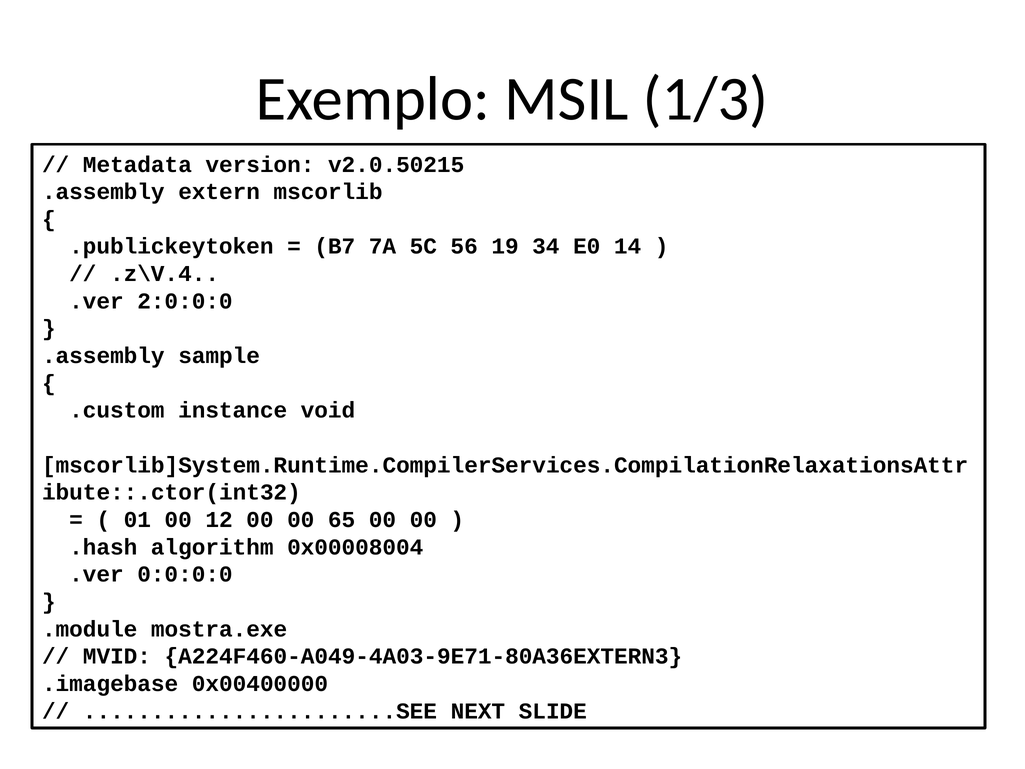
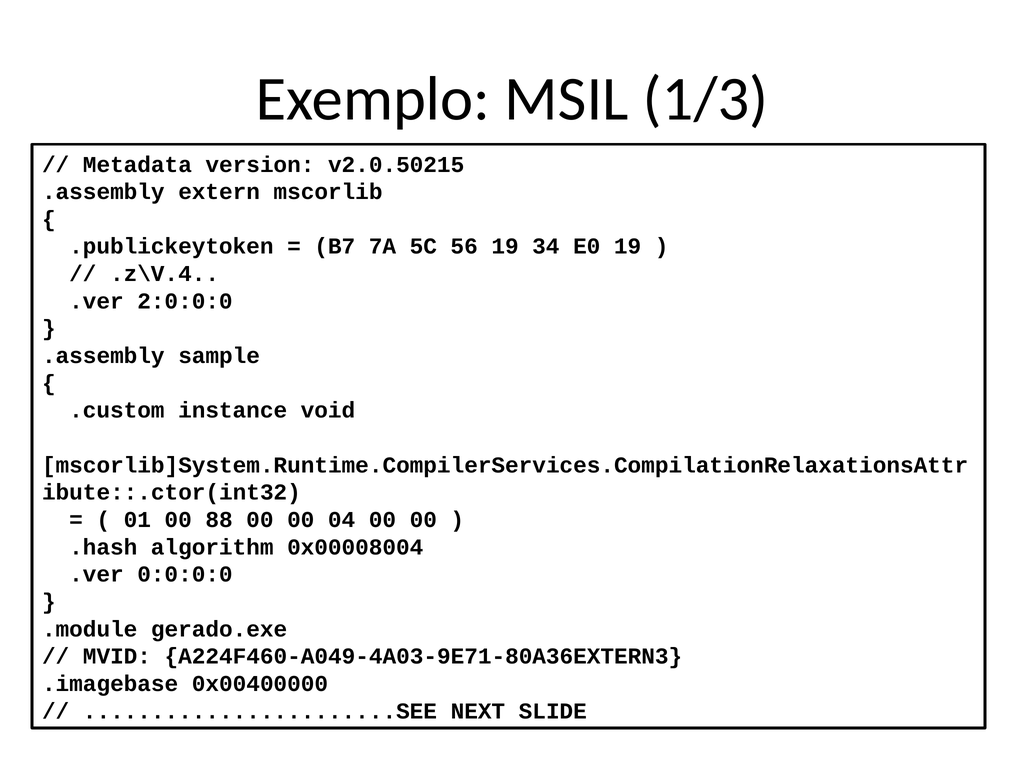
E0 14: 14 -> 19
12: 12 -> 88
65: 65 -> 04
mostra.exe: mostra.exe -> gerado.exe
